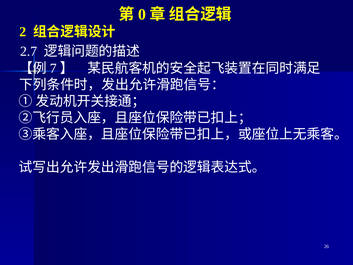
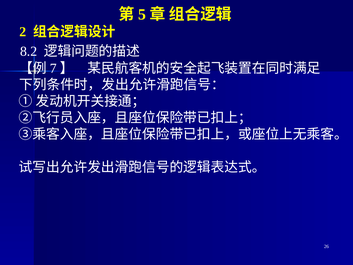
0: 0 -> 5
2.7: 2.7 -> 8.2
